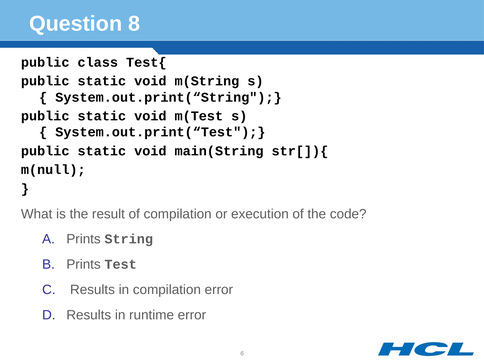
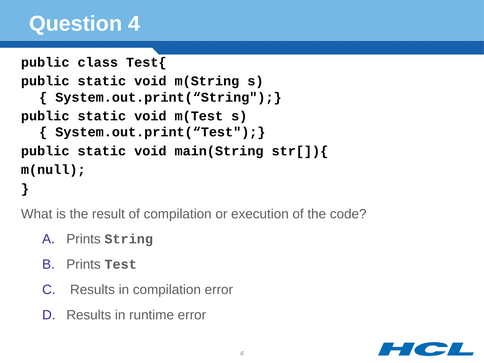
8: 8 -> 4
